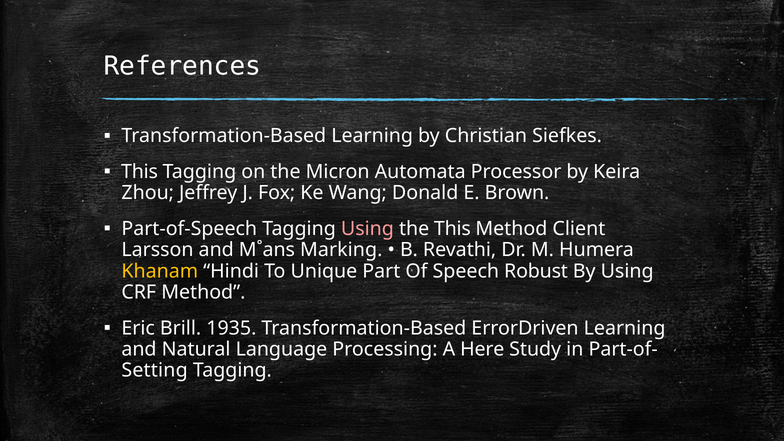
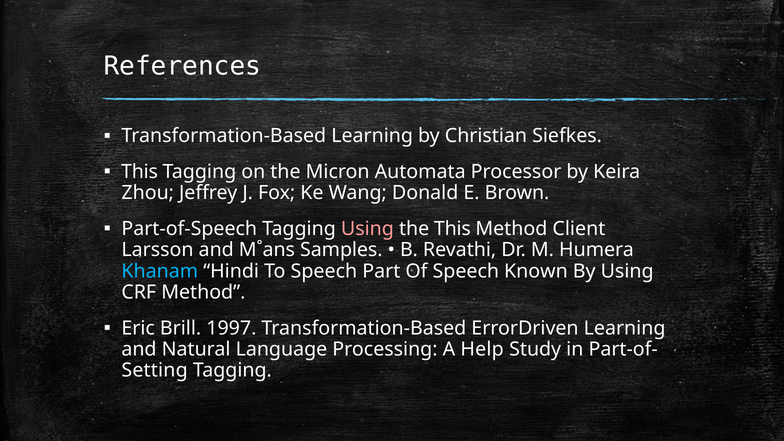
Marking: Marking -> Samples
Khanam colour: yellow -> light blue
To Unique: Unique -> Speech
Robust: Robust -> Known
1935: 1935 -> 1997
Here: Here -> Help
